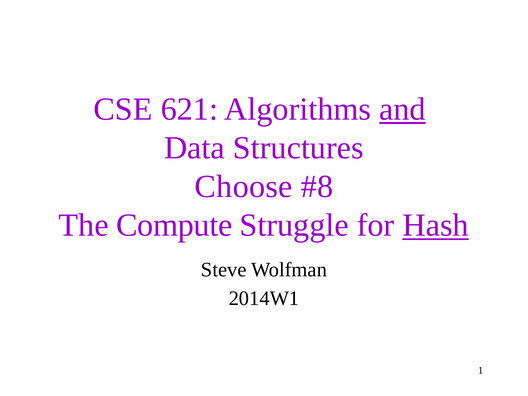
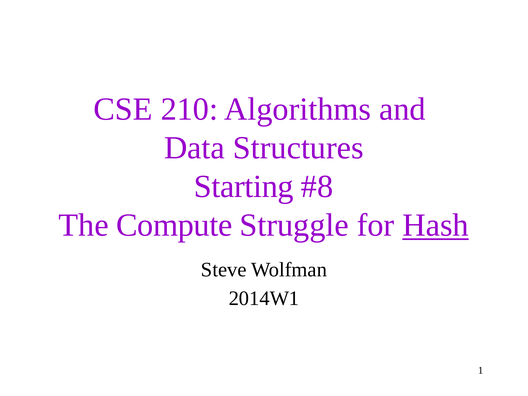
621: 621 -> 210
and underline: present -> none
Choose: Choose -> Starting
